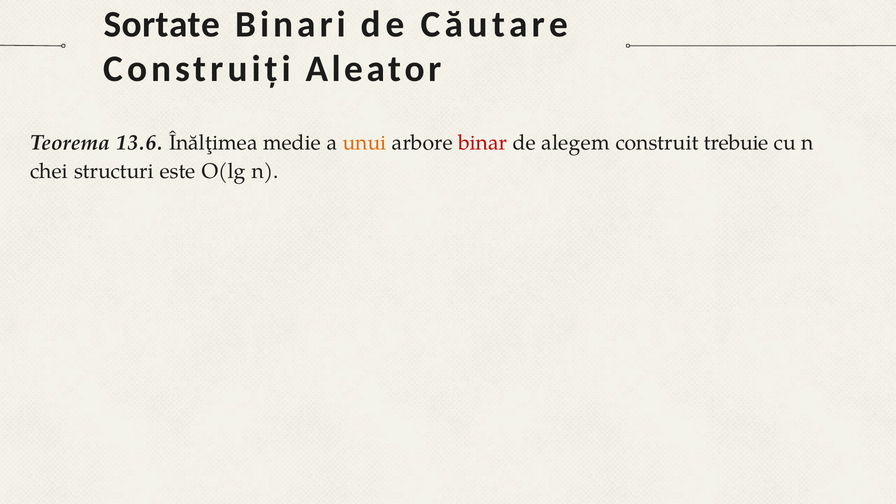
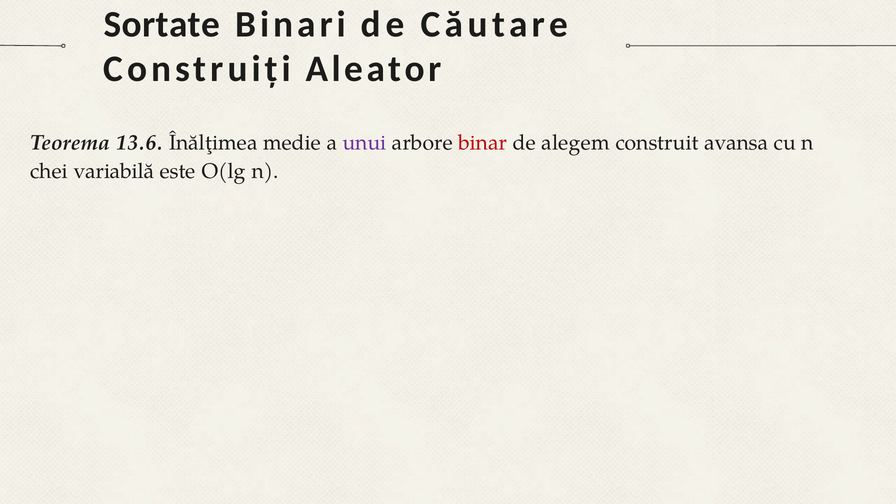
unui colour: orange -> purple
trebuie: trebuie -> avansa
structuri: structuri -> variabilă
